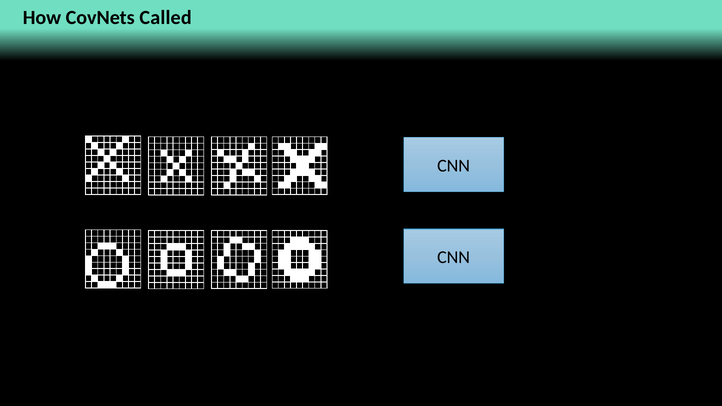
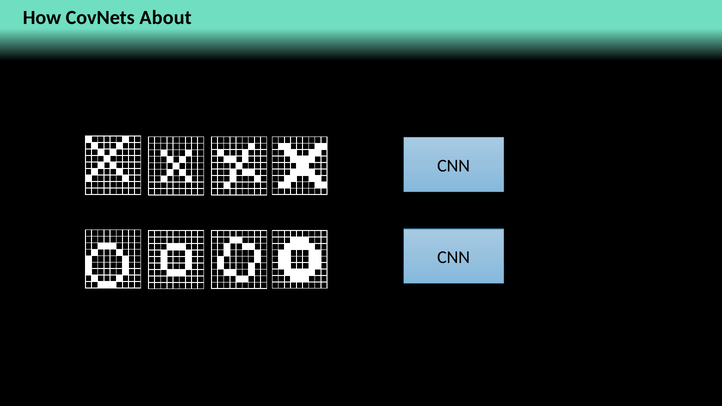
CovNets Called: Called -> About
